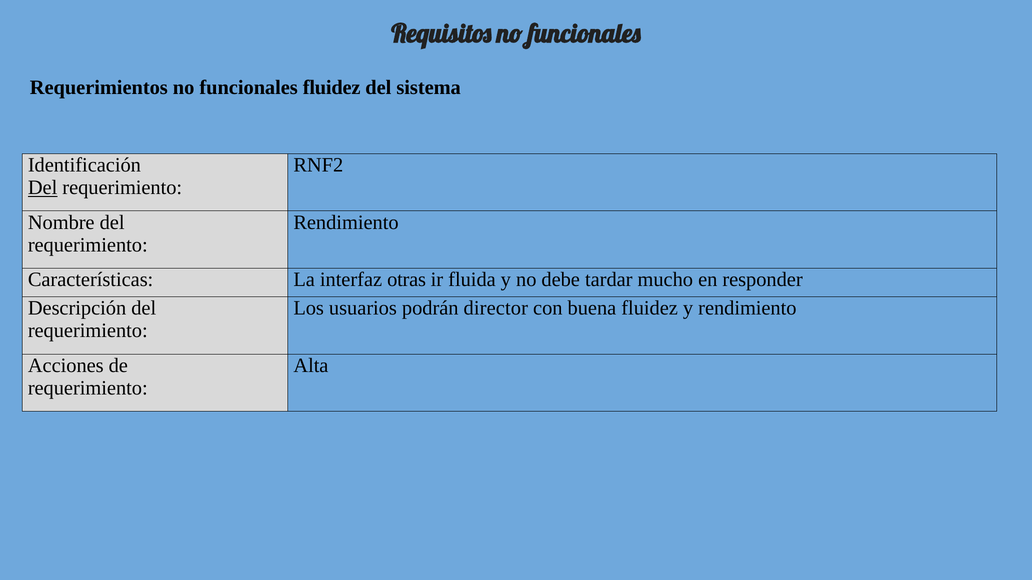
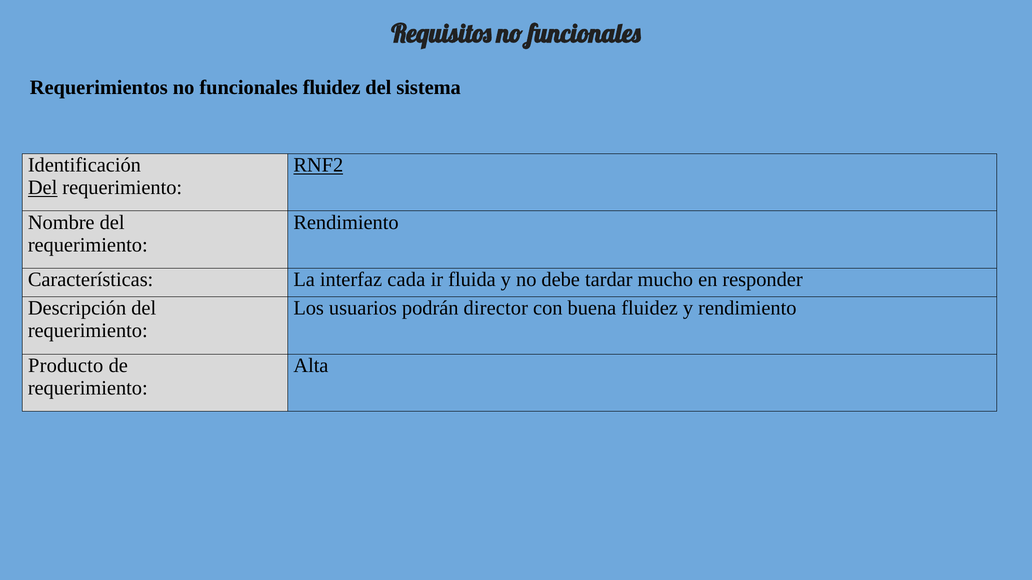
RNF2 underline: none -> present
otras: otras -> cada
Acciones: Acciones -> Producto
